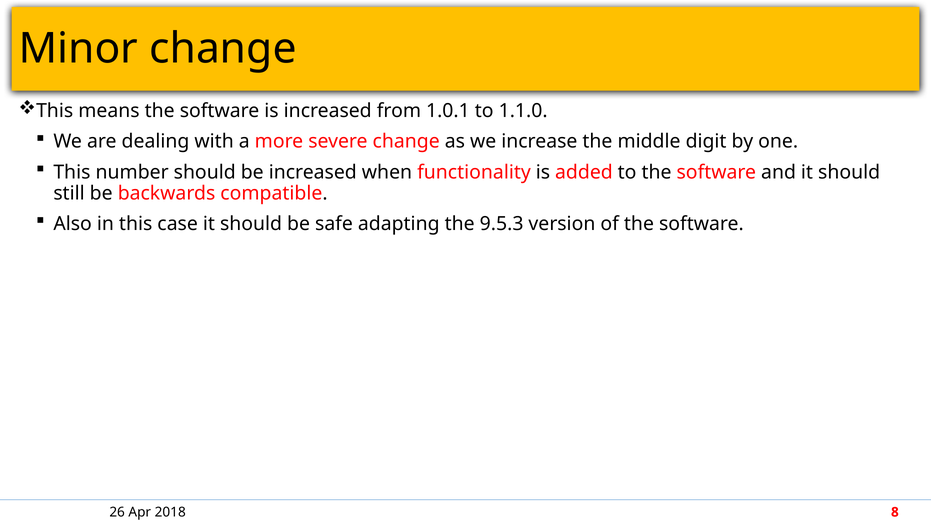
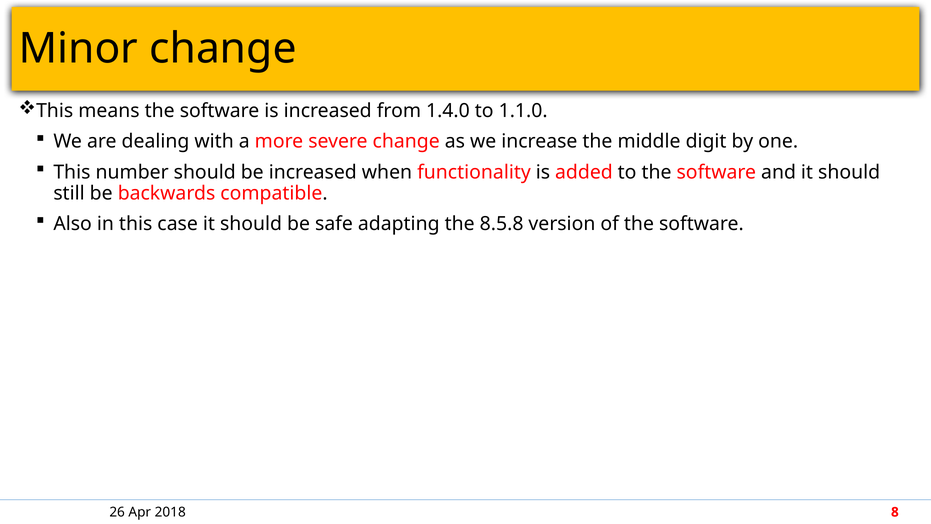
1.0.1: 1.0.1 -> 1.4.0
9.5.3: 9.5.3 -> 8.5.8
